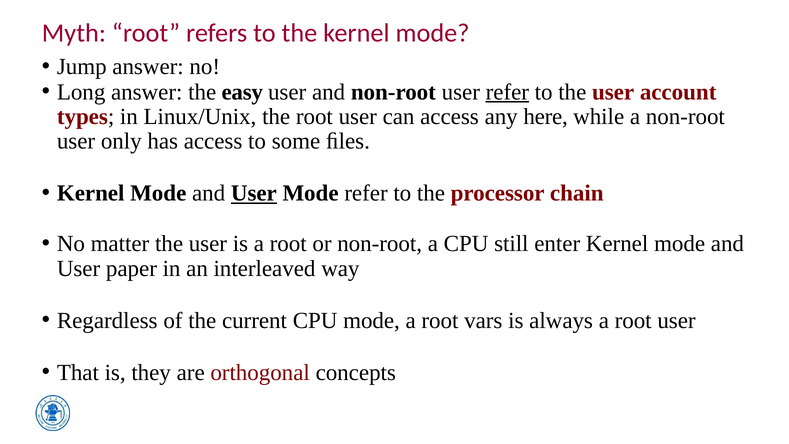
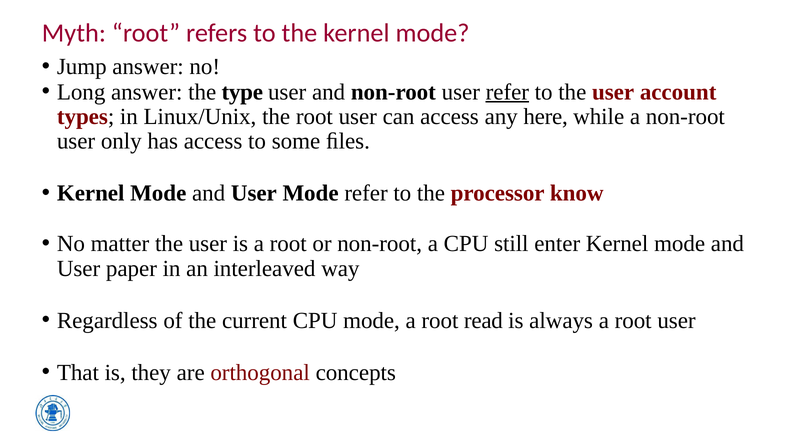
easy: easy -> type
User at (254, 193) underline: present -> none
chain: chain -> know
vars: vars -> read
